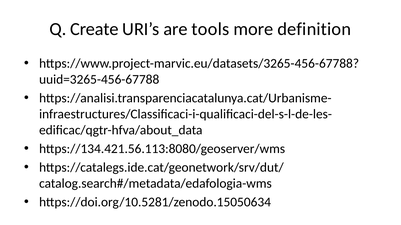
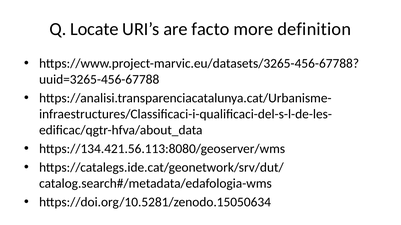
Create: Create -> Locate
tools: tools -> facto
